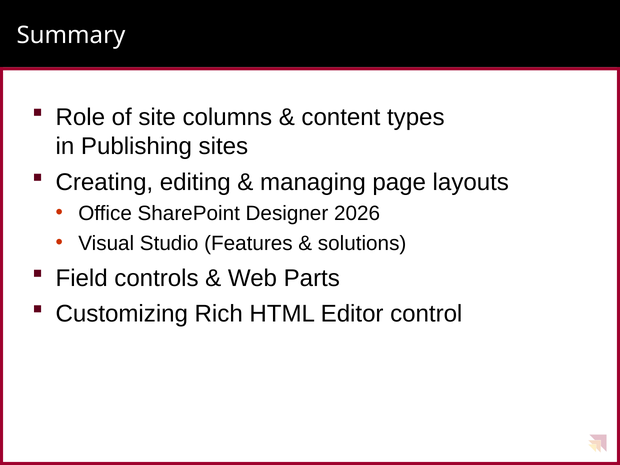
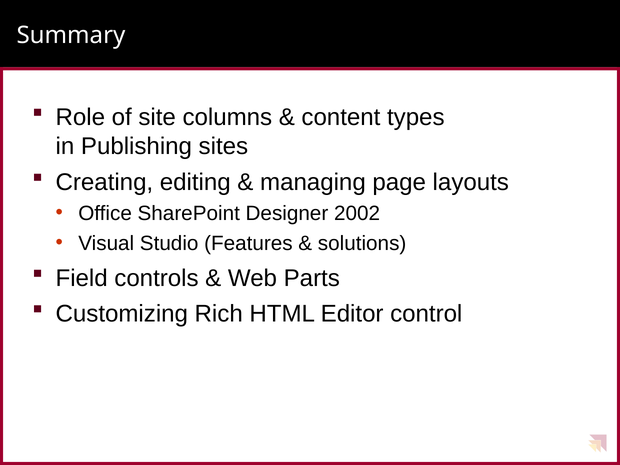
2026: 2026 -> 2002
